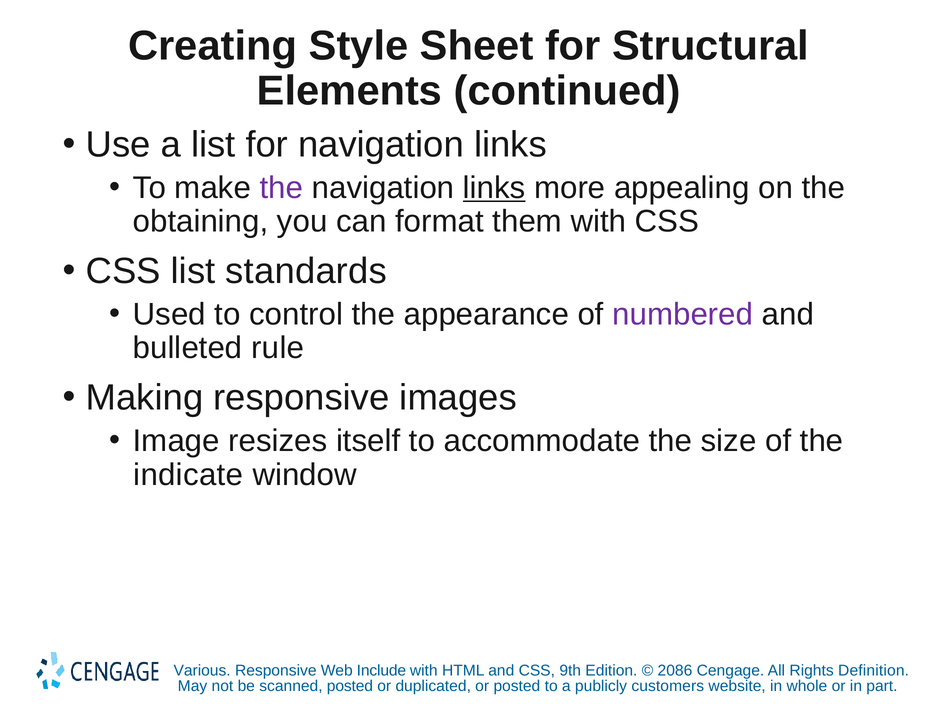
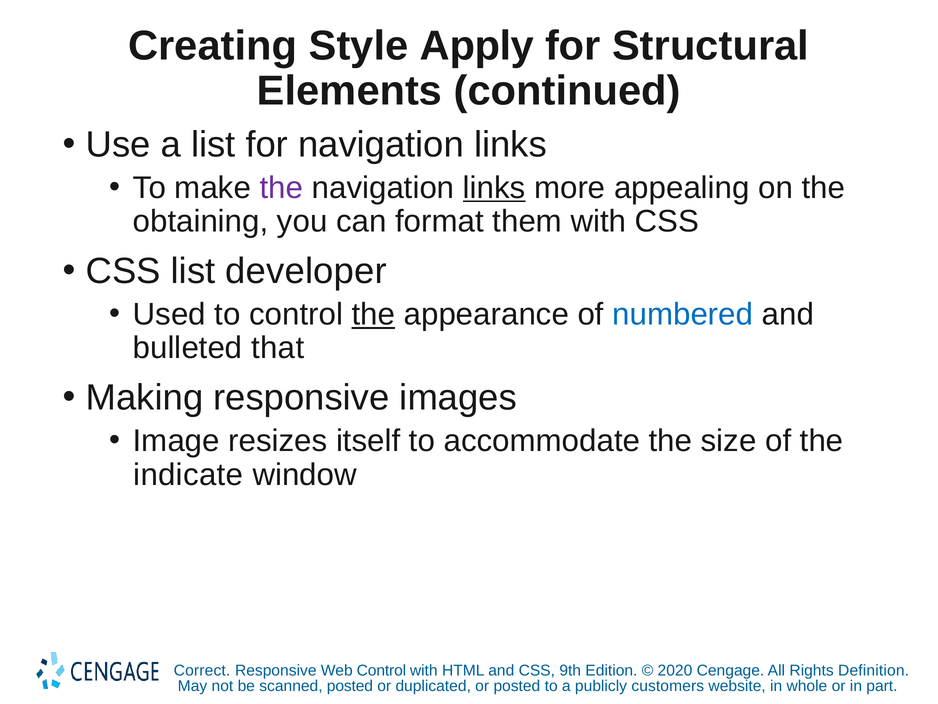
Sheet: Sheet -> Apply
standards: standards -> developer
the at (373, 314) underline: none -> present
numbered colour: purple -> blue
rule: rule -> that
Various: Various -> Correct
Web Include: Include -> Control
2086: 2086 -> 2020
